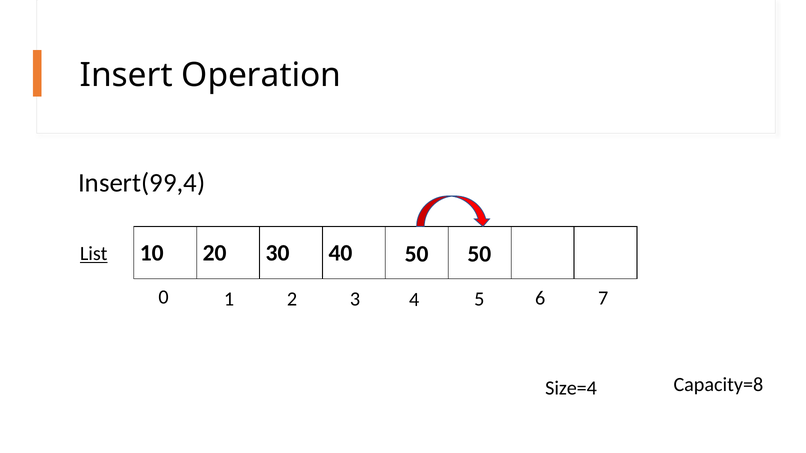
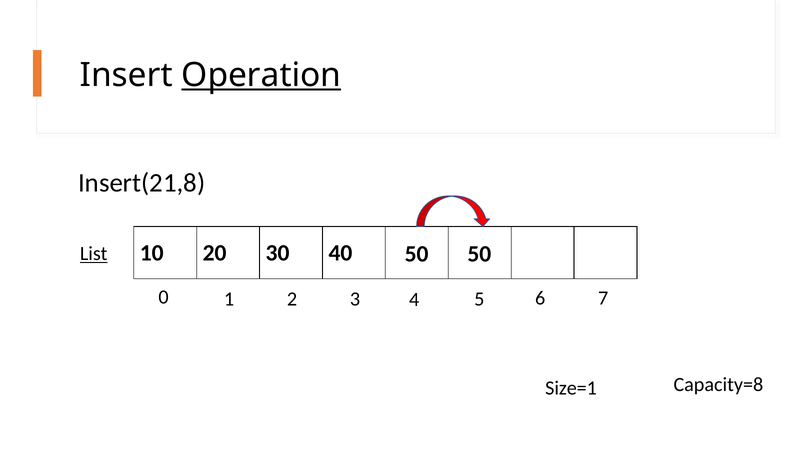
Operation underline: none -> present
Insert(99,4: Insert(99,4 -> Insert(21,8
Size=4: Size=4 -> Size=1
